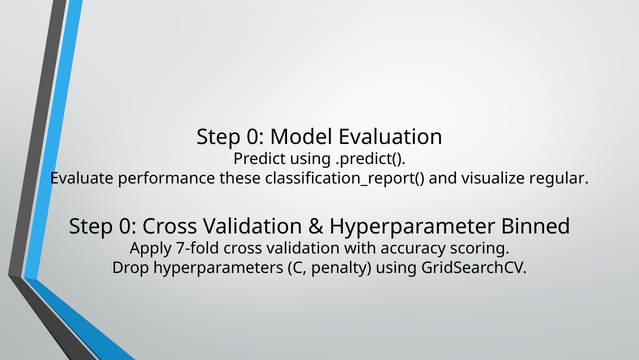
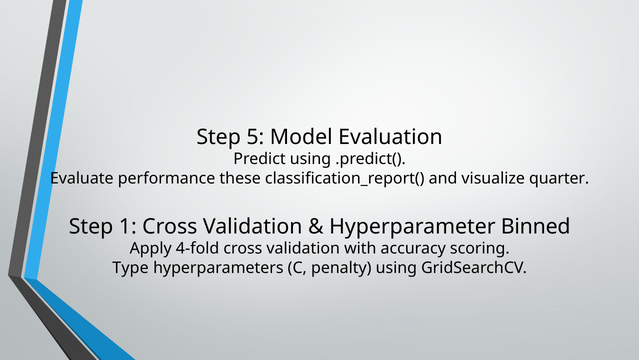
0 at (255, 137): 0 -> 5
regular: regular -> quarter
0 at (128, 226): 0 -> 1
7-fold: 7-fold -> 4-fold
Drop: Drop -> Type
